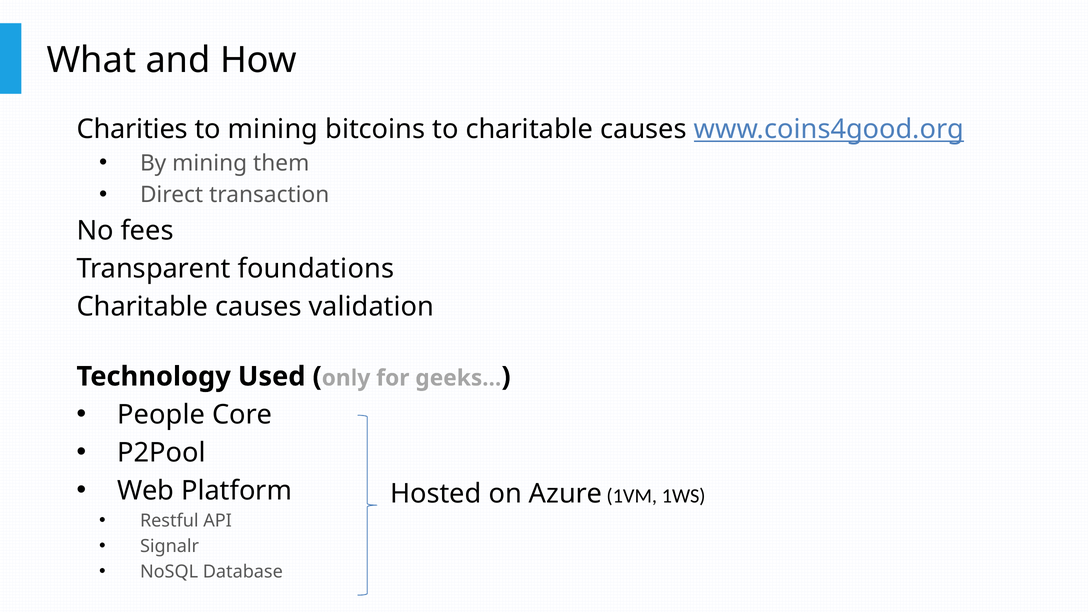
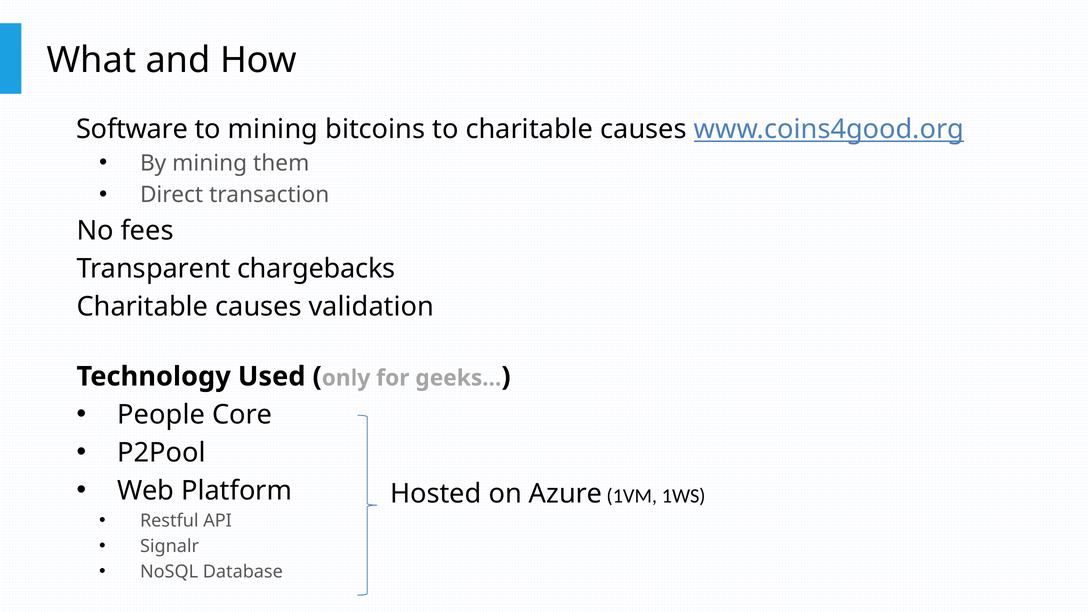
Charities: Charities -> Software
foundations: foundations -> chargebacks
